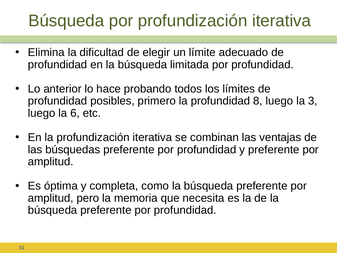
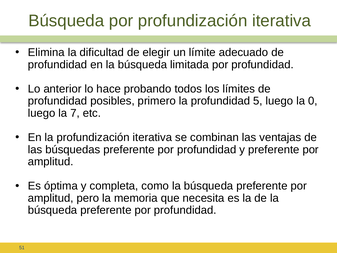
8: 8 -> 5
3: 3 -> 0
6: 6 -> 7
